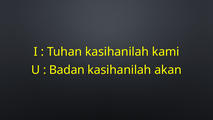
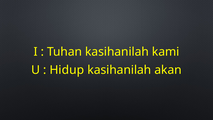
Badan: Badan -> Hidup
